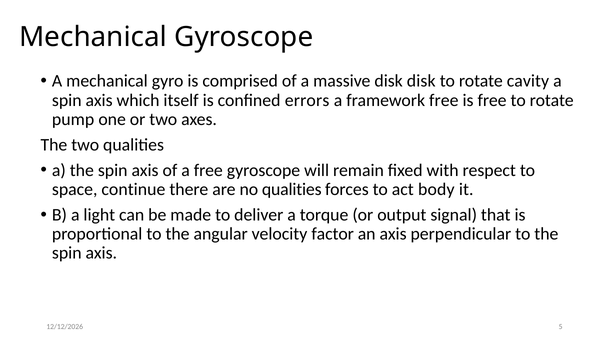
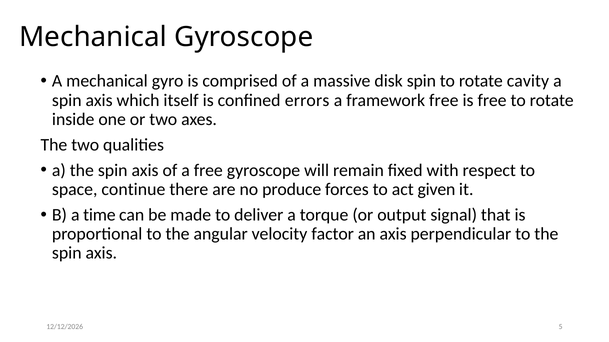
disk disk: disk -> spin
pump: pump -> inside
no qualities: qualities -> produce
body: body -> given
light: light -> time
